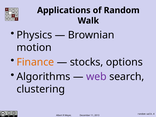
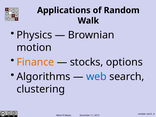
web colour: purple -> blue
